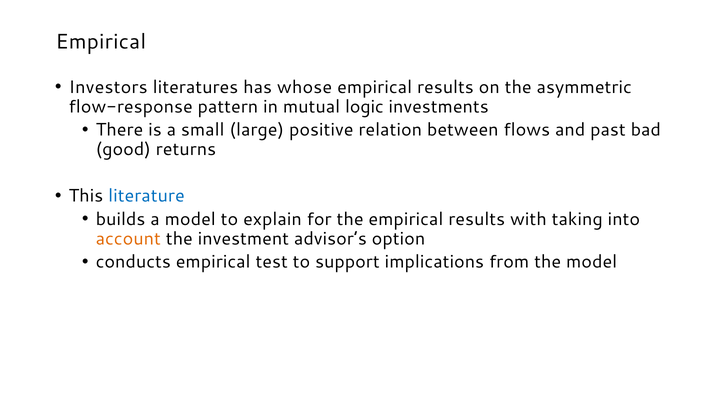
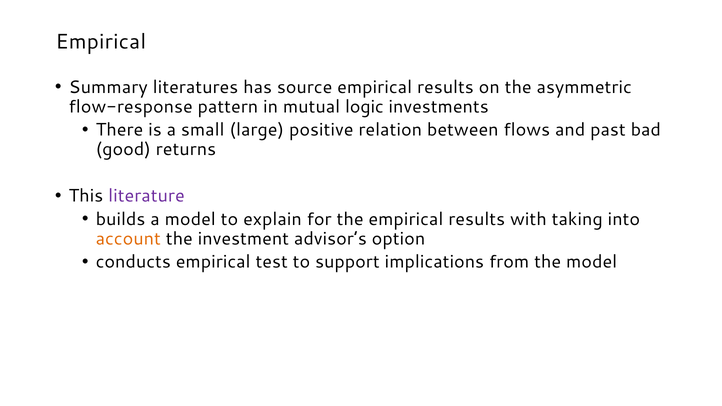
Investors: Investors -> Summary
whose: whose -> source
literature colour: blue -> purple
